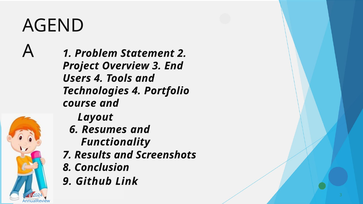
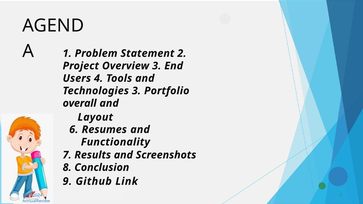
Technologies 4: 4 -> 3
course: course -> overall
